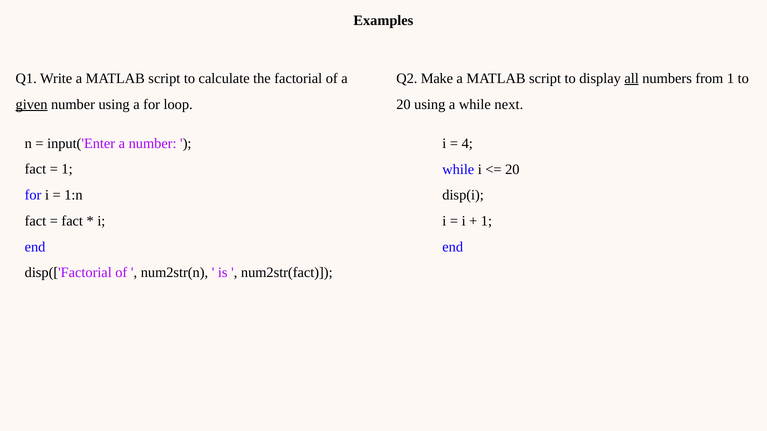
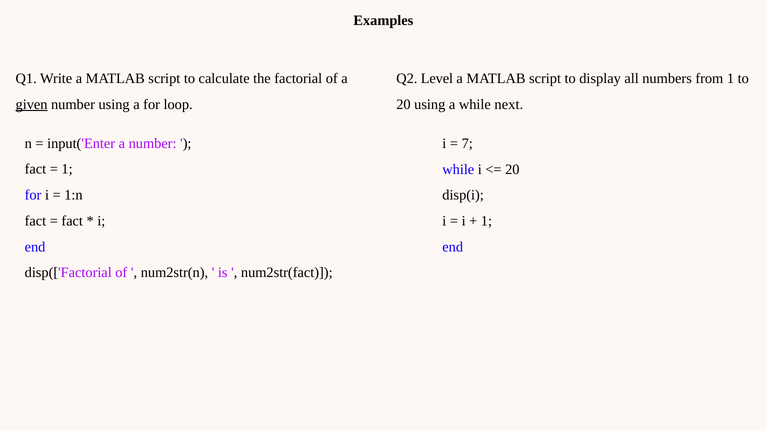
Make: Make -> Level
all underline: present -> none
4: 4 -> 7
